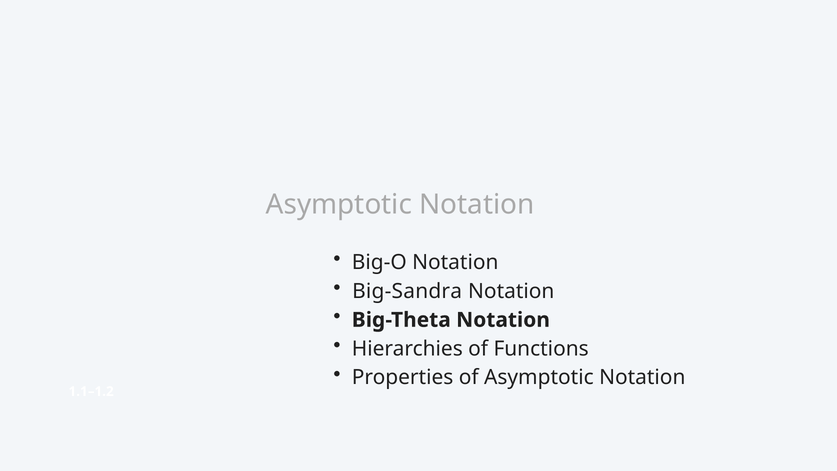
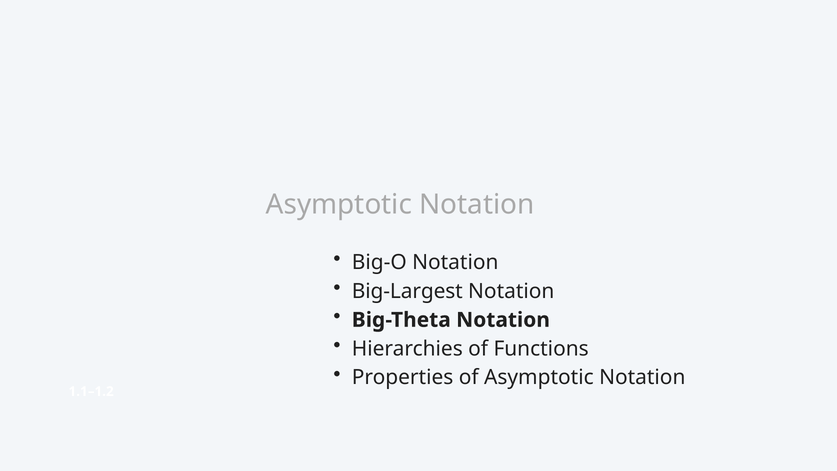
Big-Sandra: Big-Sandra -> Big-Largest
